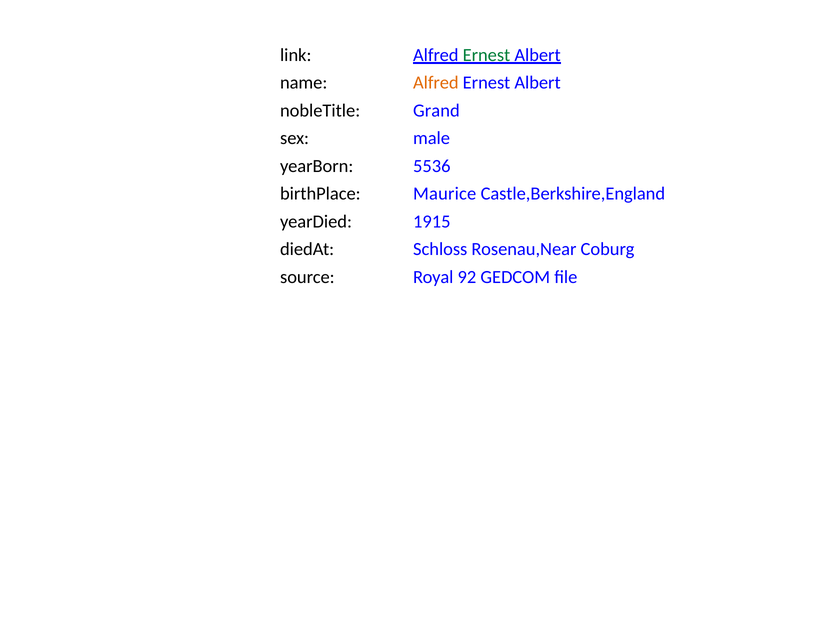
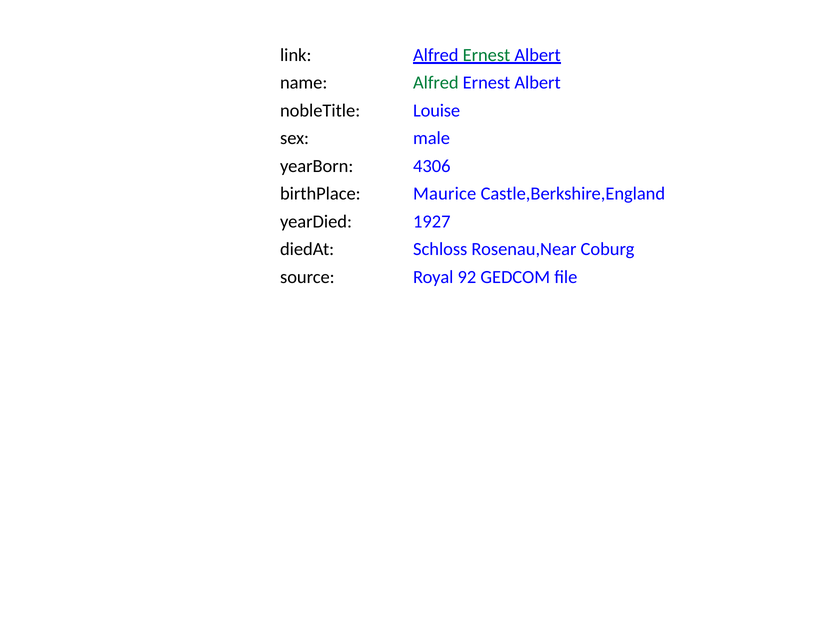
Alfred at (436, 83) colour: orange -> green
Grand: Grand -> Louise
5536: 5536 -> 4306
1915: 1915 -> 1927
